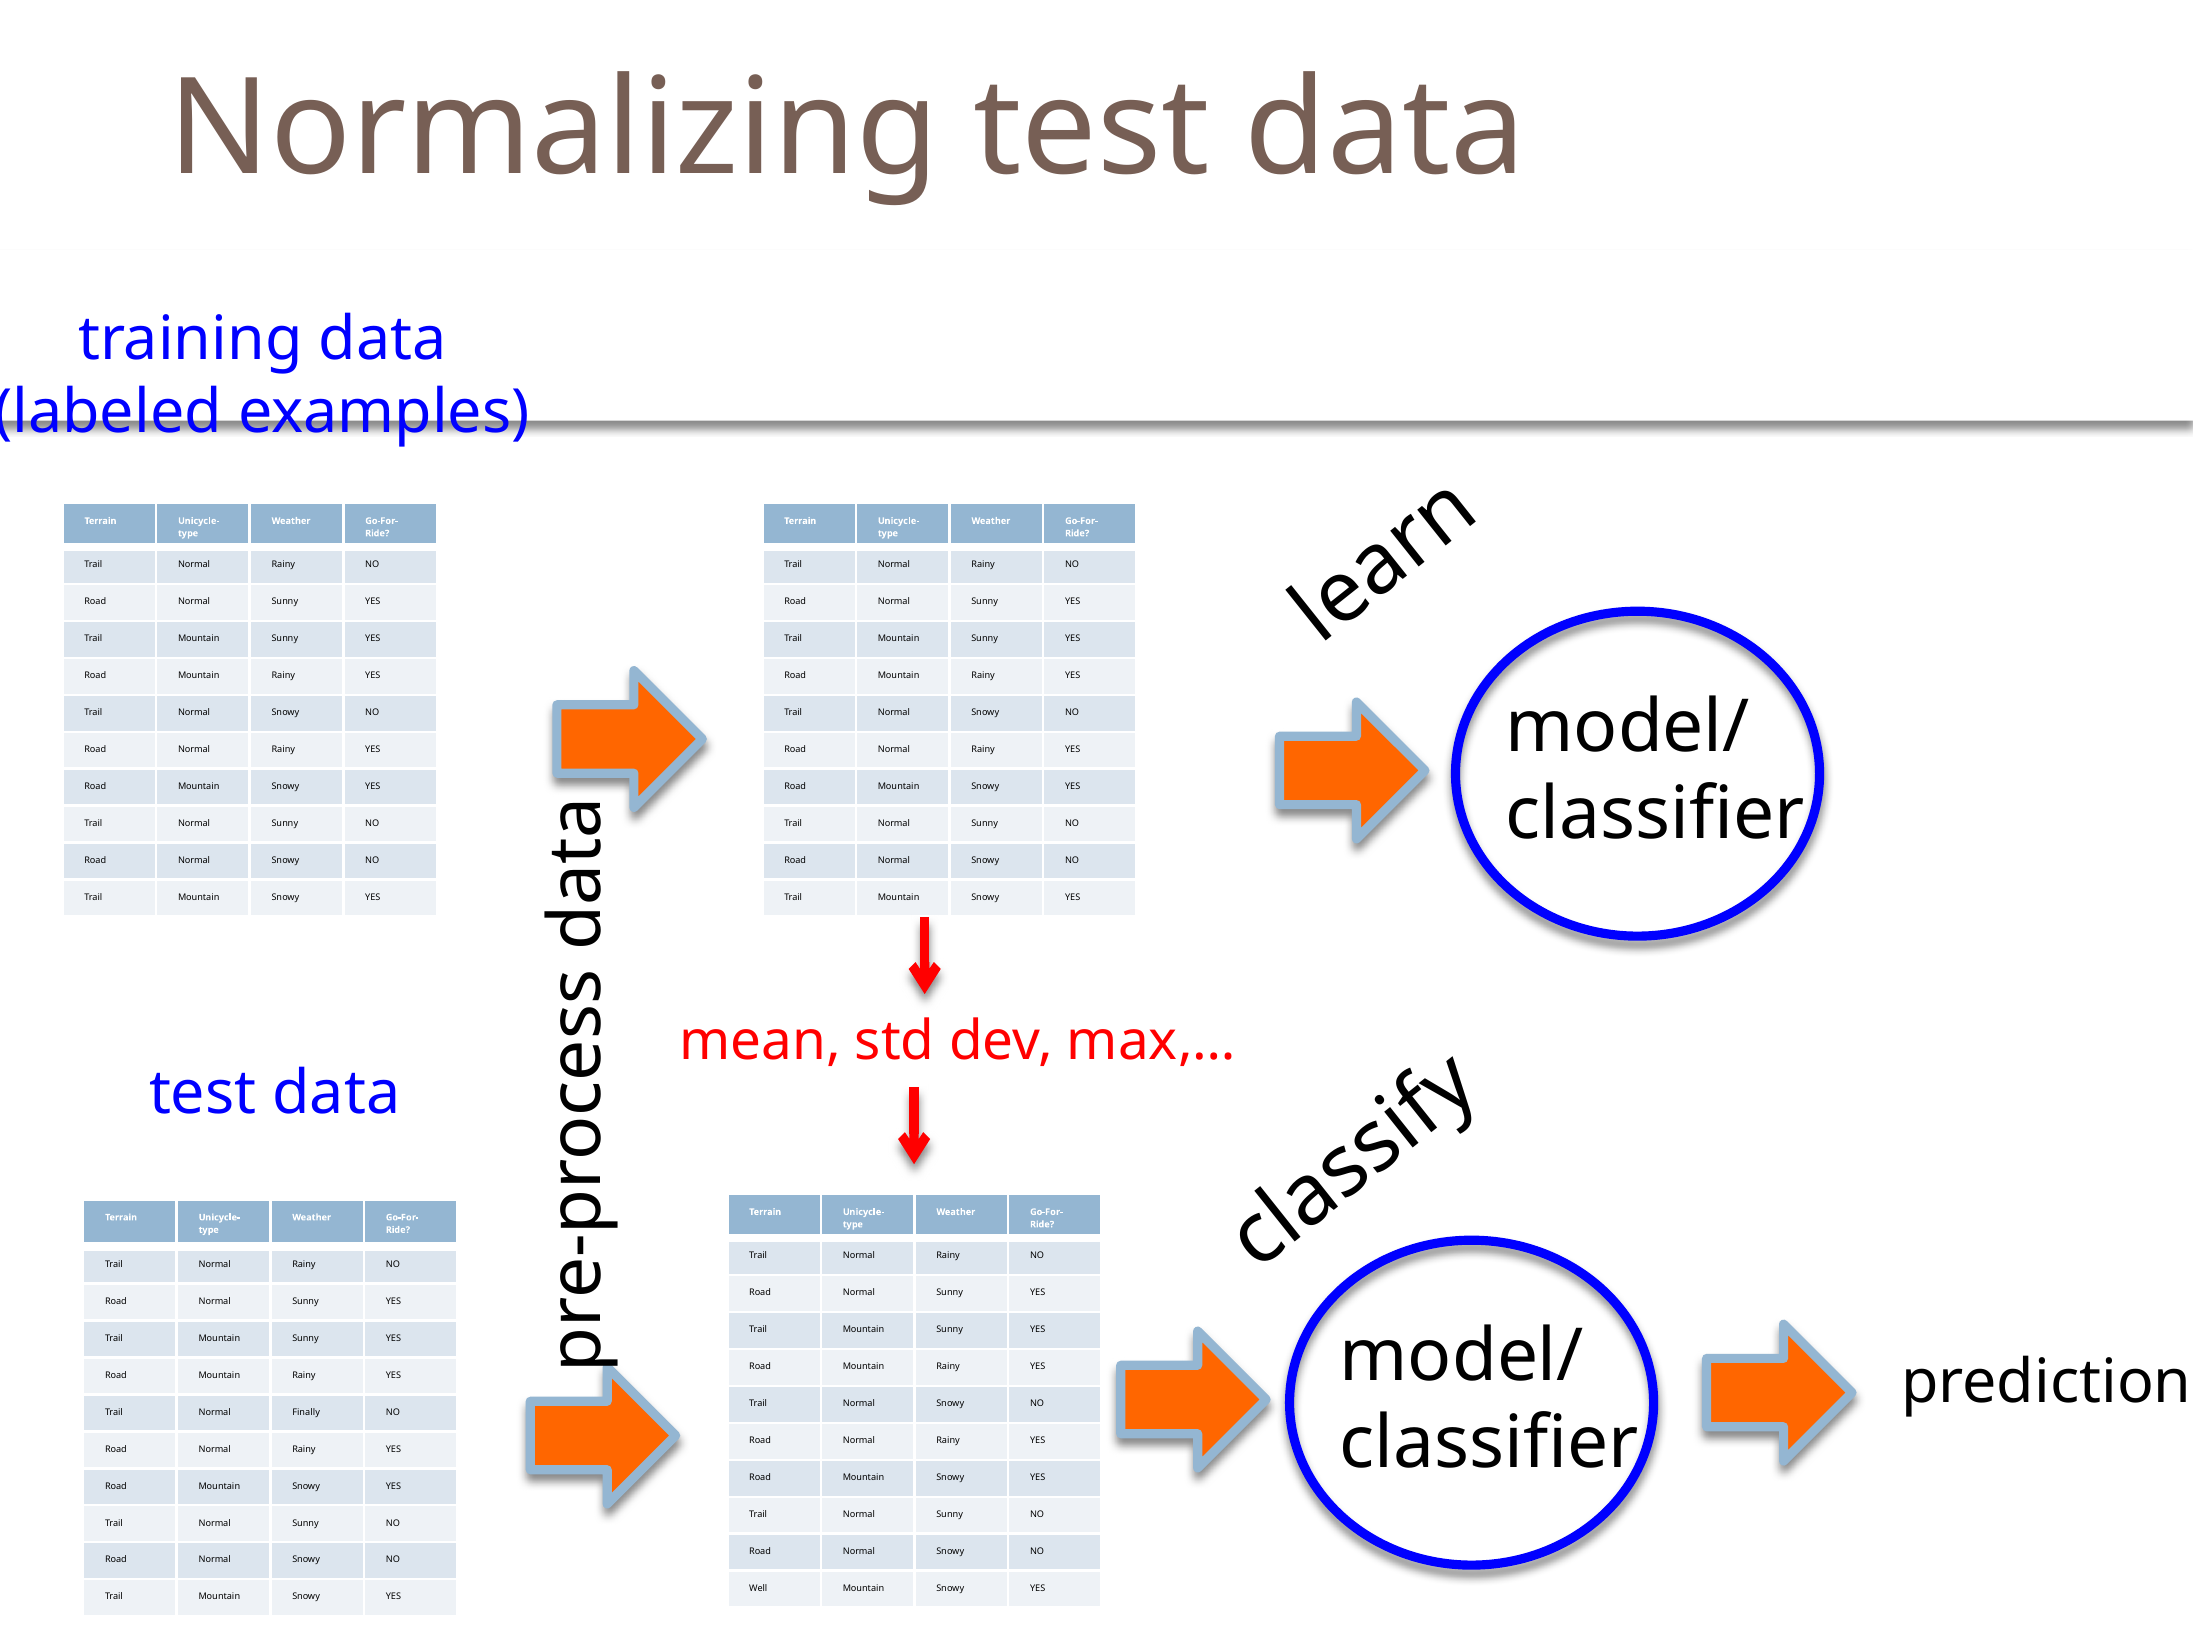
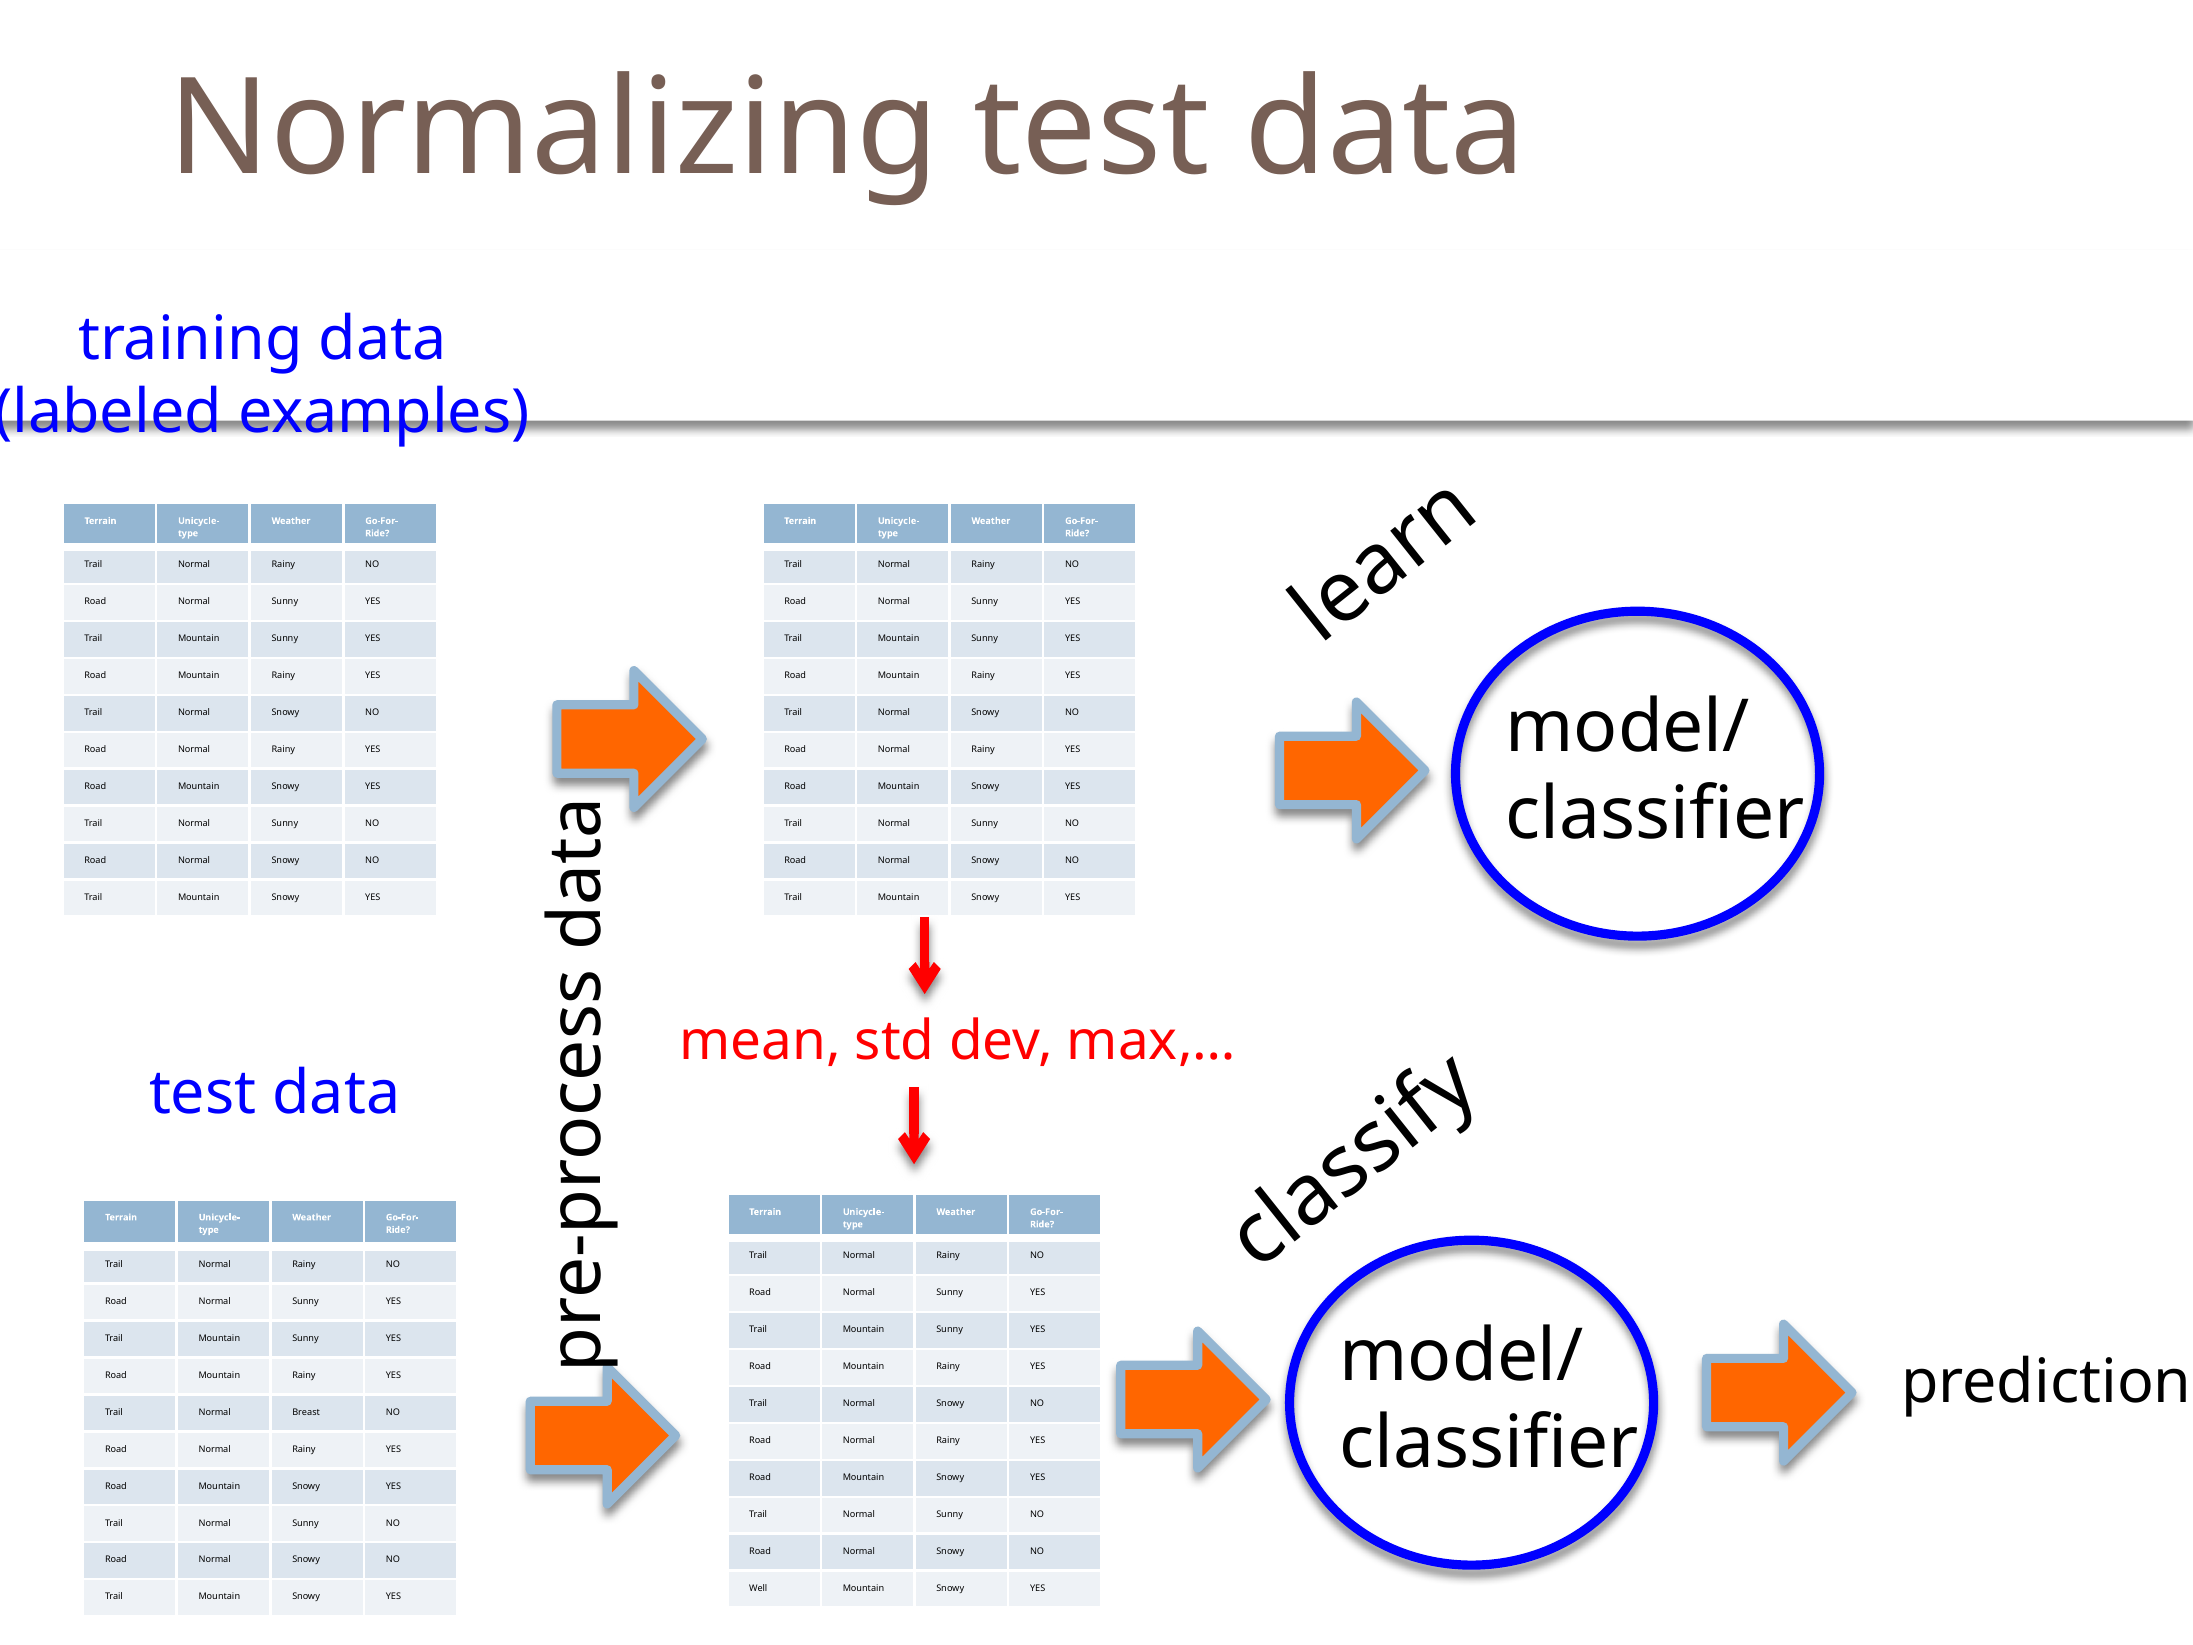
Finally: Finally -> Breast
